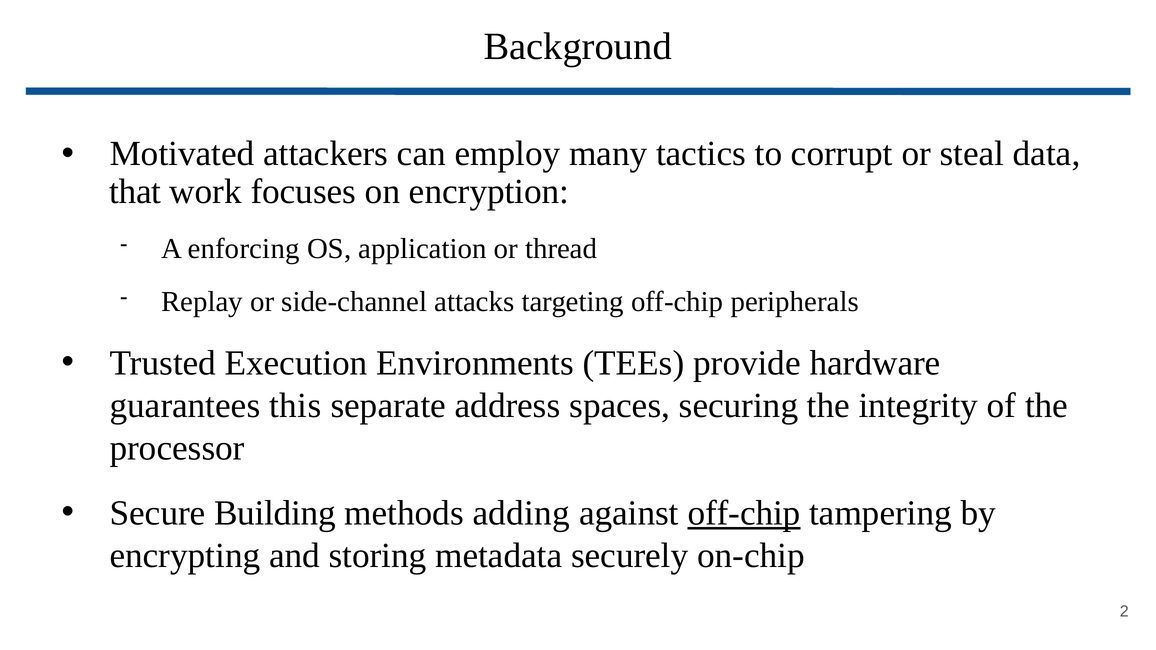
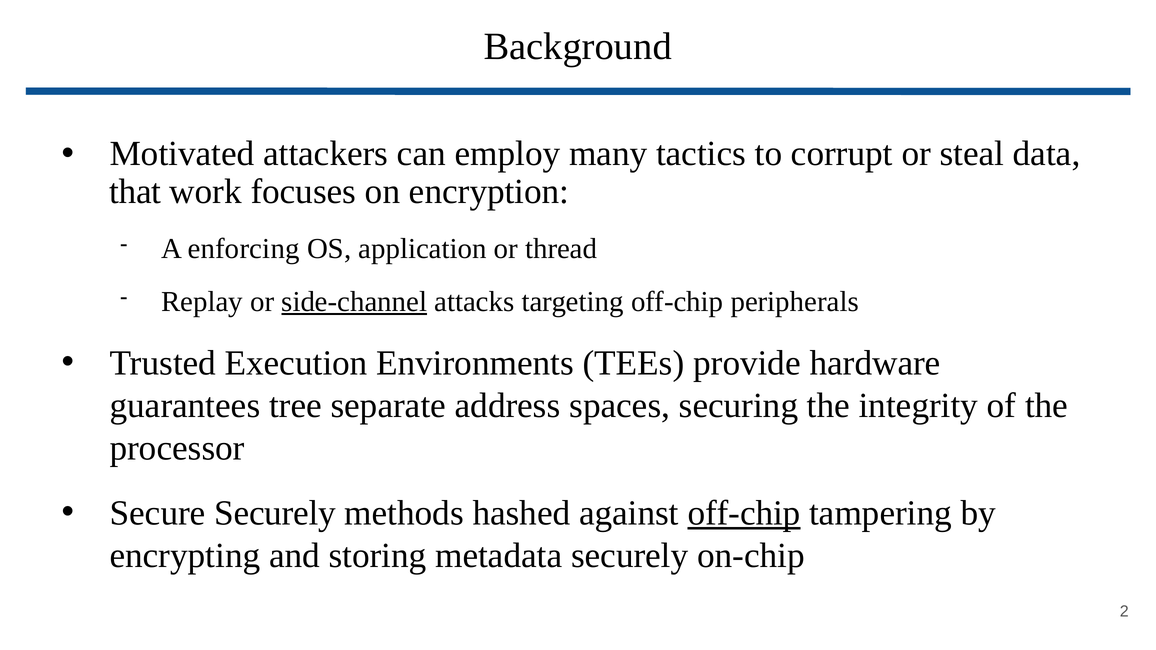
side-channel underline: none -> present
this: this -> tree
Secure Building: Building -> Securely
adding: adding -> hashed
